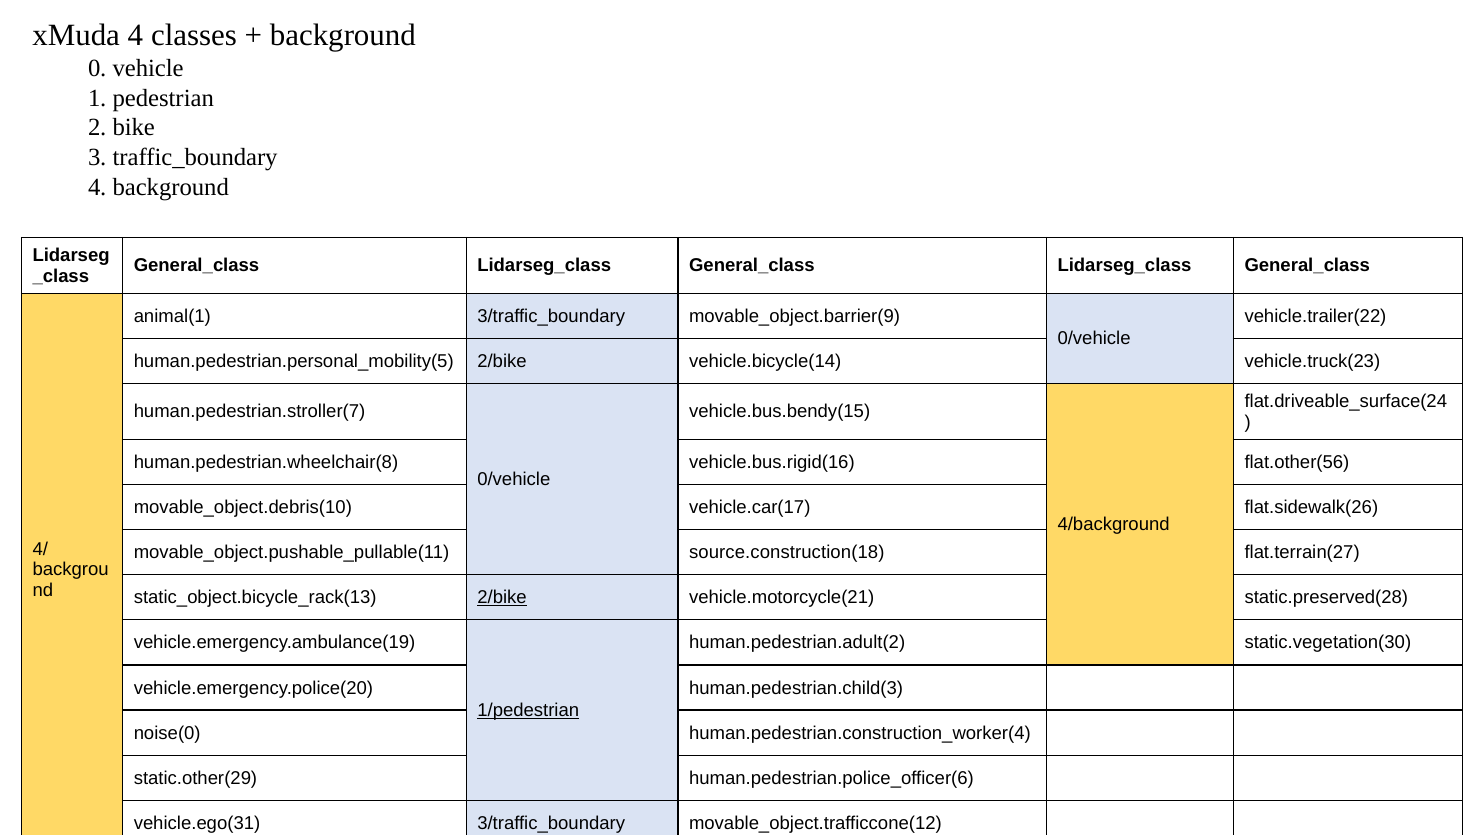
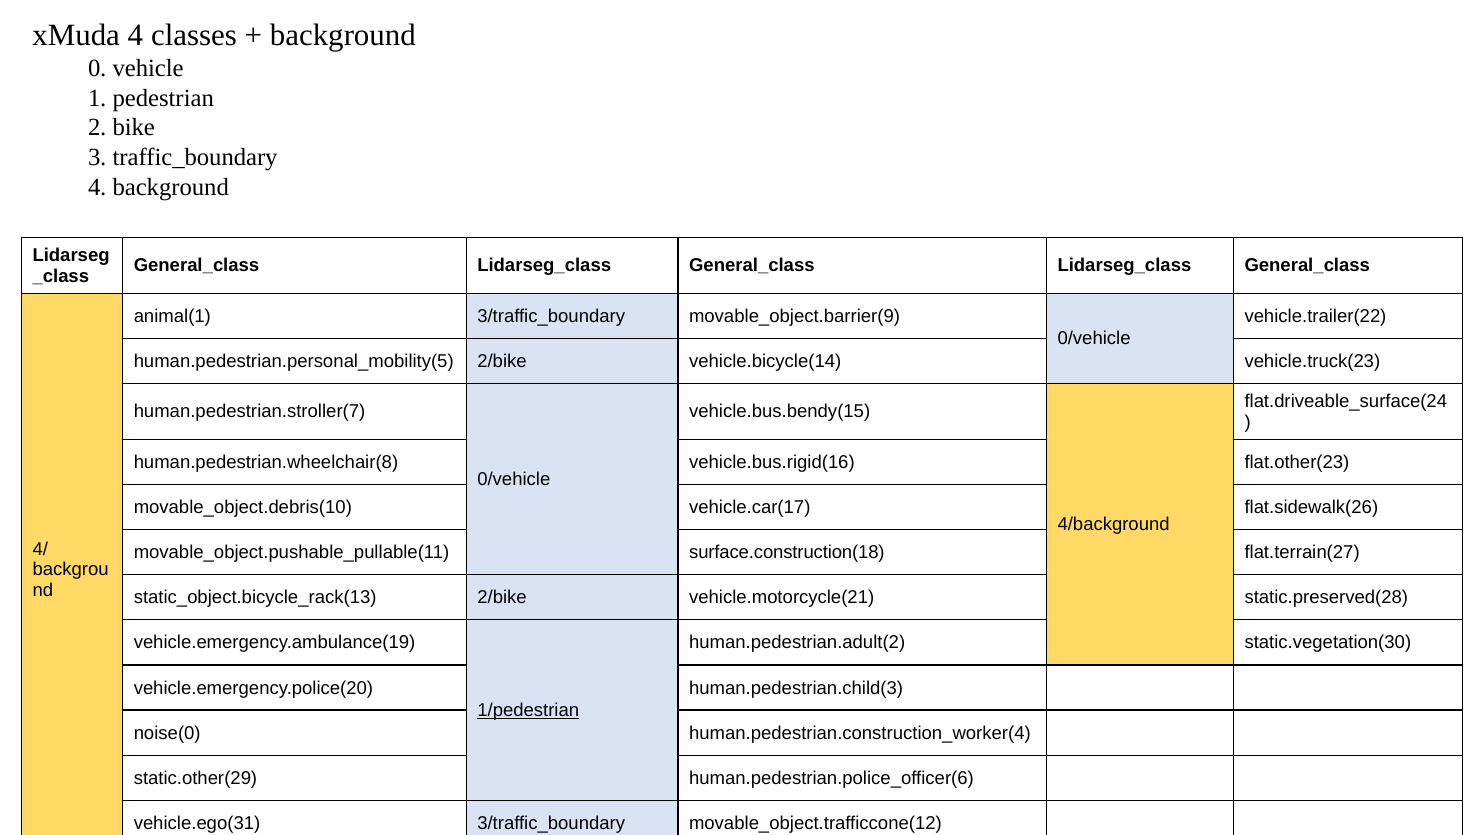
flat.other(56: flat.other(56 -> flat.other(23
source.construction(18: source.construction(18 -> surface.construction(18
2/bike at (502, 597) underline: present -> none
